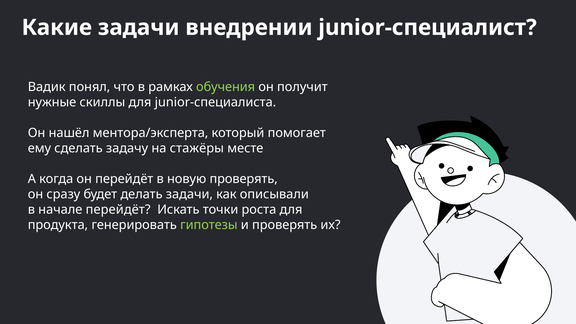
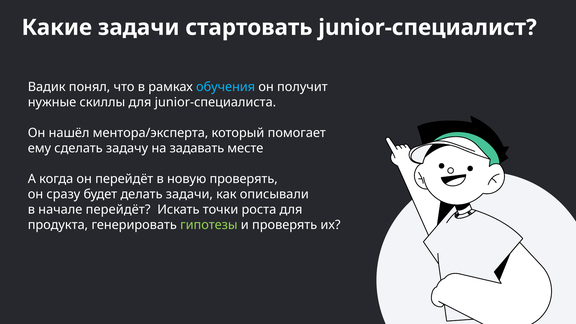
внедрении: внедрении -> стартовать
обучения colour: light green -> light blue
стажёры: стажёры -> задавать
